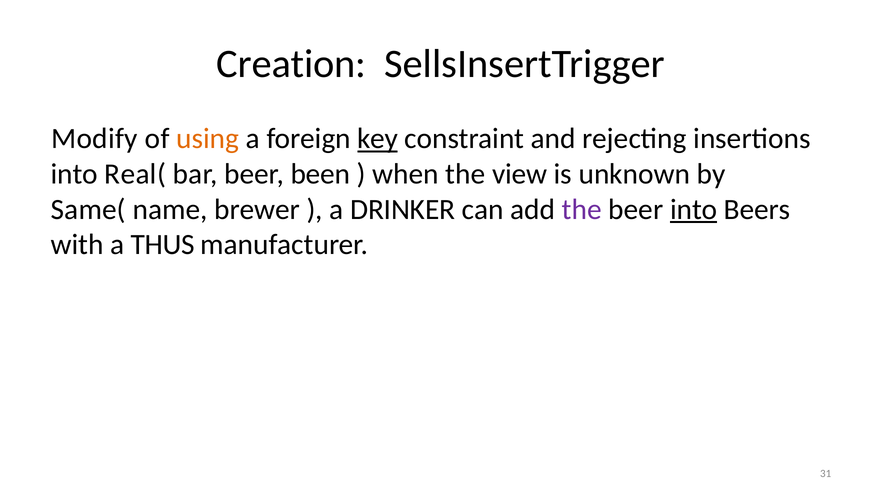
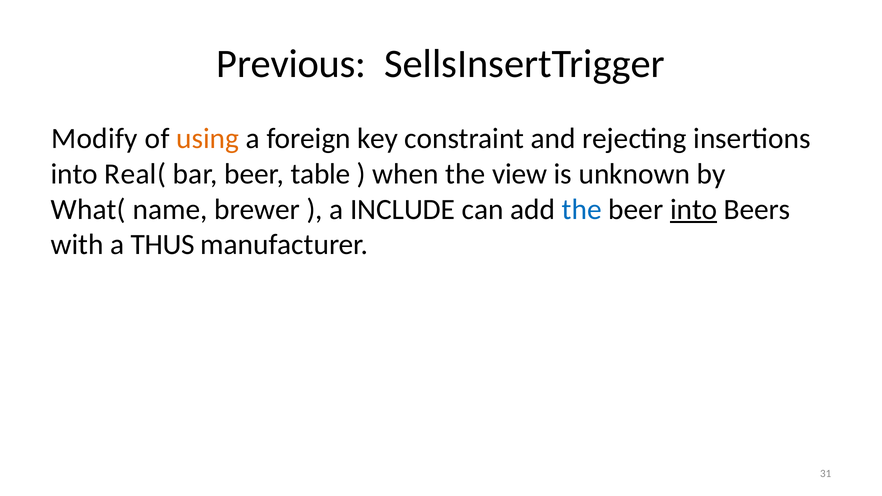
Creation: Creation -> Previous
key underline: present -> none
been: been -> table
Same(: Same( -> What(
DRINKER: DRINKER -> INCLUDE
the at (582, 209) colour: purple -> blue
